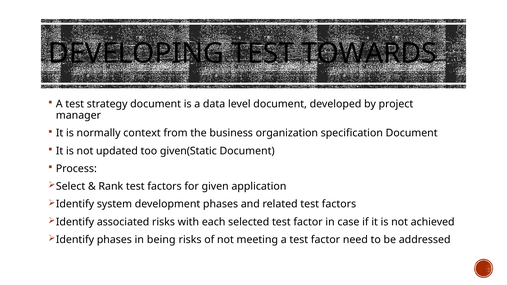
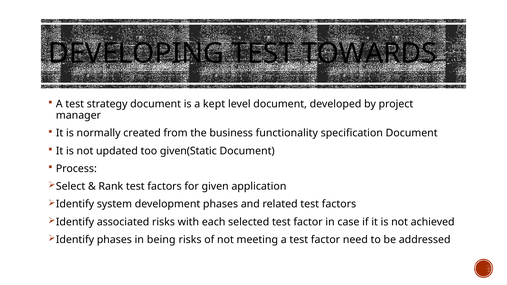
data: data -> kept
context: context -> created
organization: organization -> functionality
